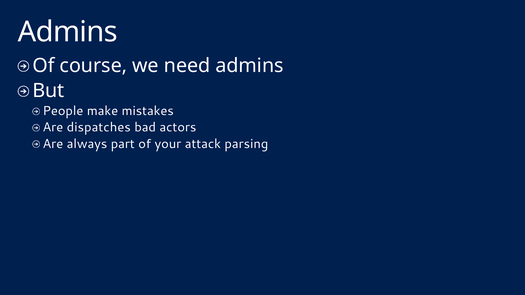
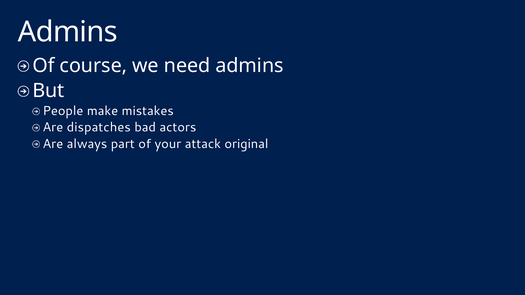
parsing: parsing -> original
